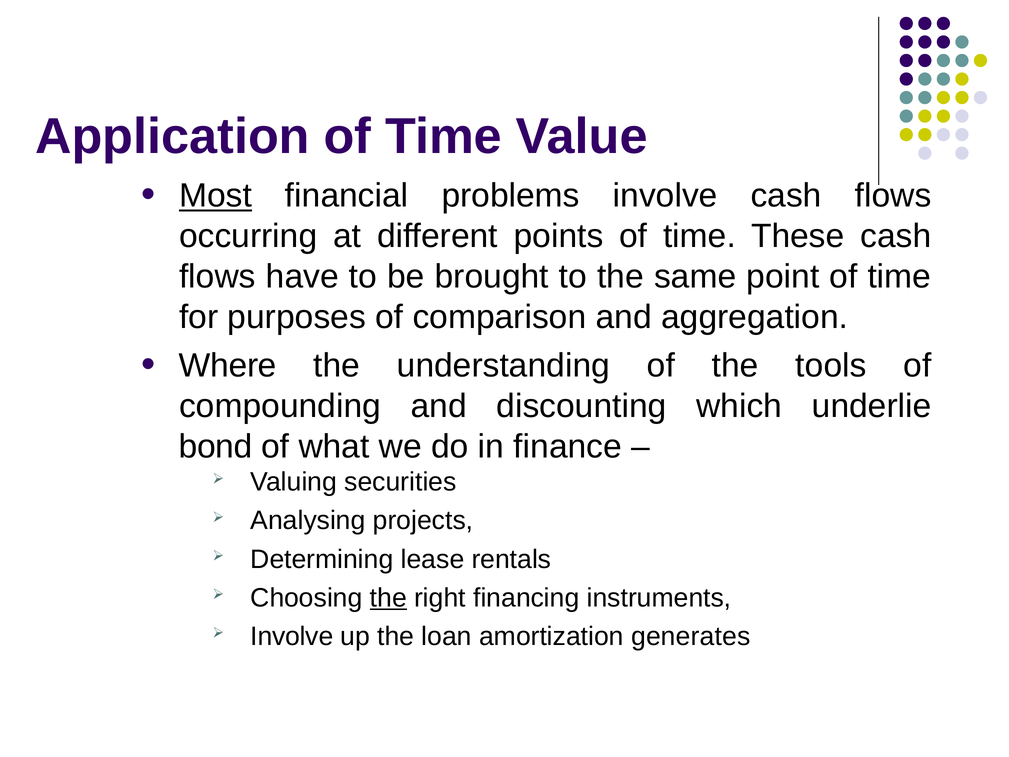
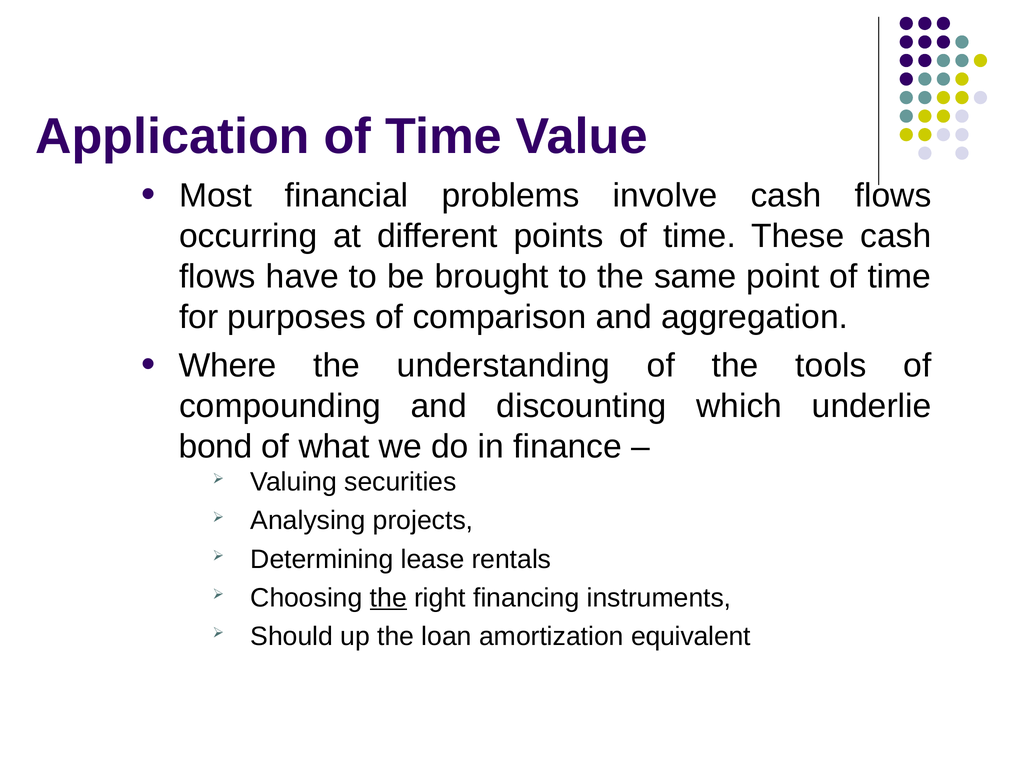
Most underline: present -> none
Involve at (292, 636): Involve -> Should
generates: generates -> equivalent
